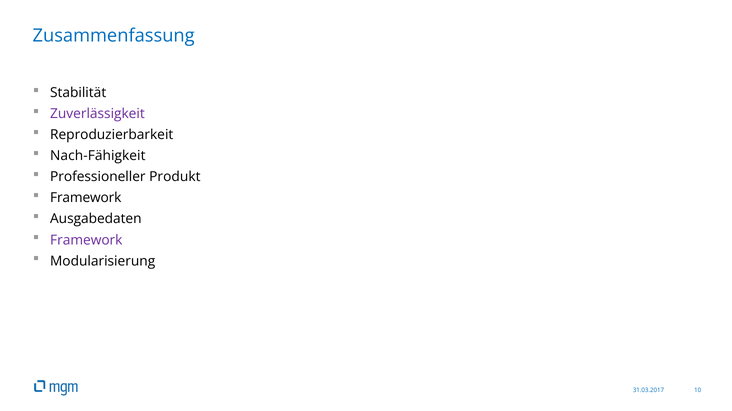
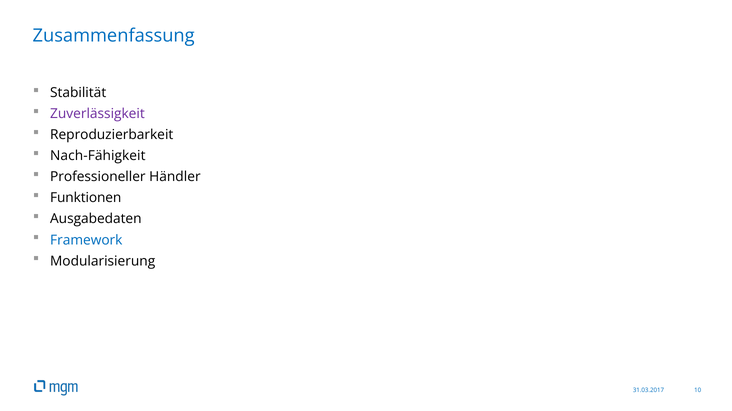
Produkt: Produkt -> Händler
Framework at (86, 198): Framework -> Funktionen
Framework at (86, 240) colour: purple -> blue
